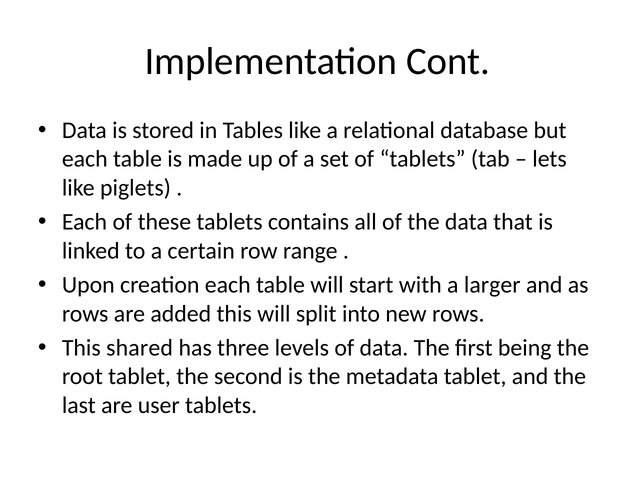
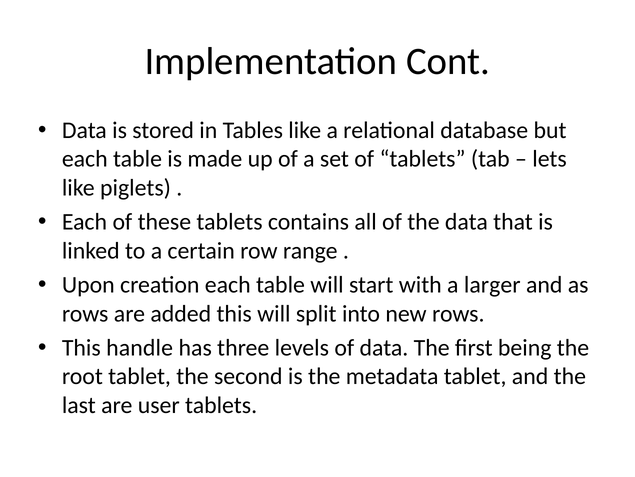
shared: shared -> handle
